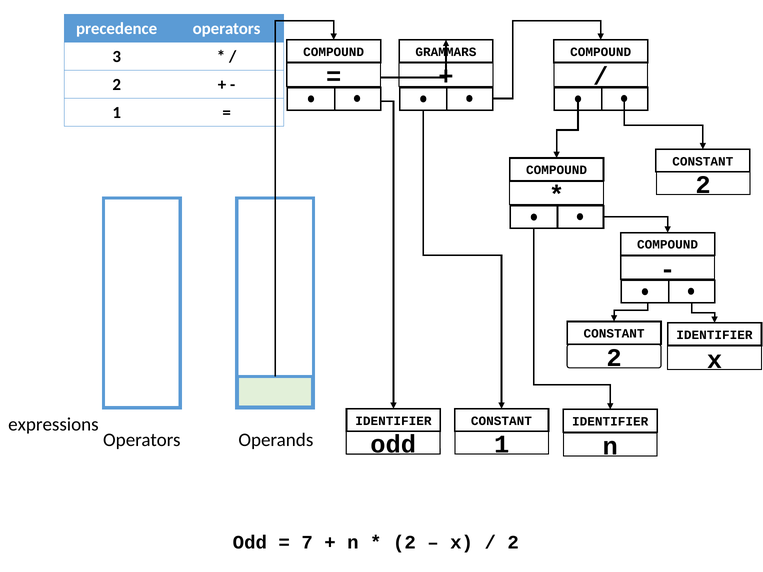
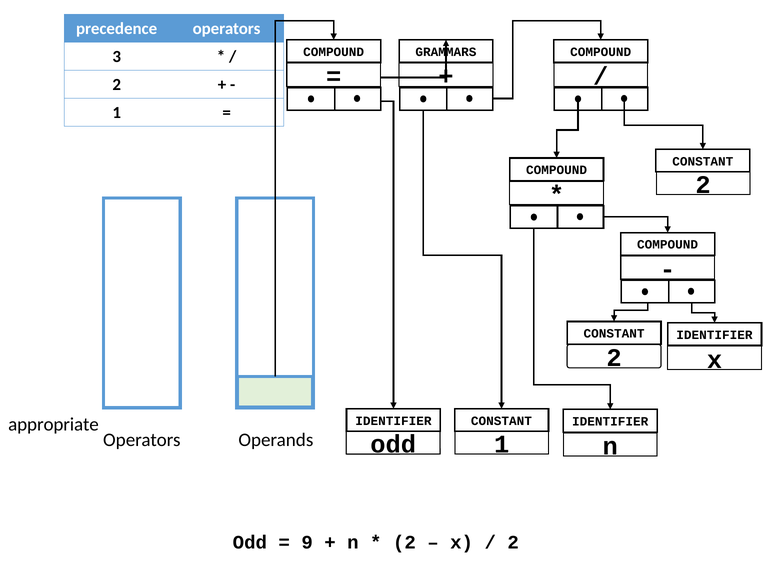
expressions: expressions -> appropriate
7: 7 -> 9
